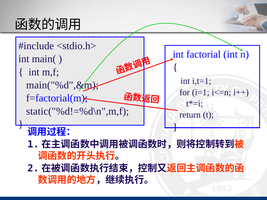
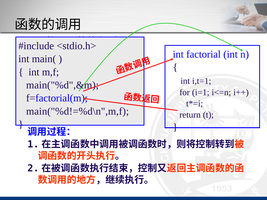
static("%d!=%d\n",m,f: static("%d!=%d\n",m,f -> main("%d!=%d\n",m,f
